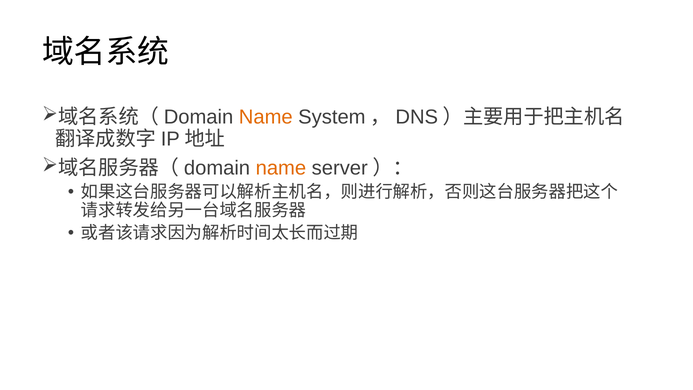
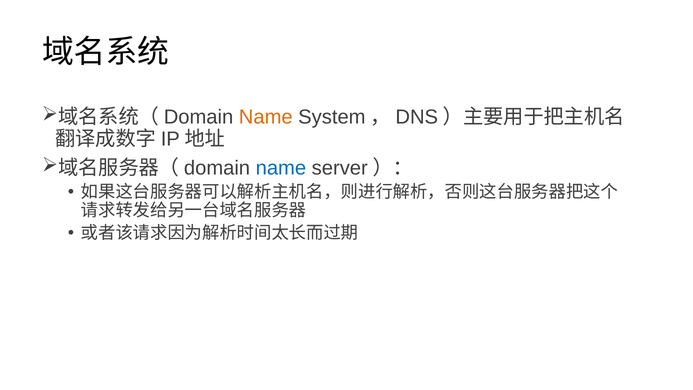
name at (281, 168) colour: orange -> blue
